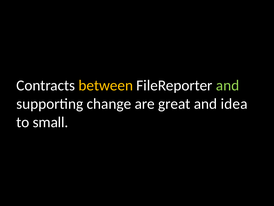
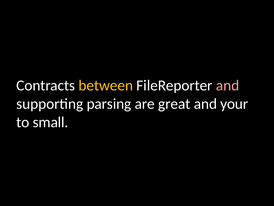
and at (228, 85) colour: light green -> pink
change: change -> parsing
idea: idea -> your
